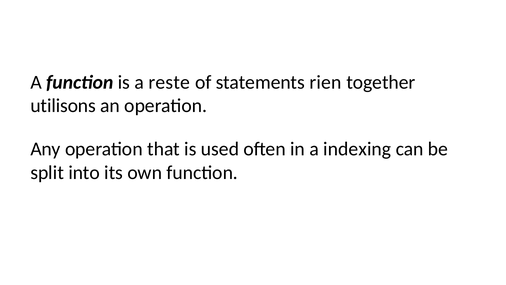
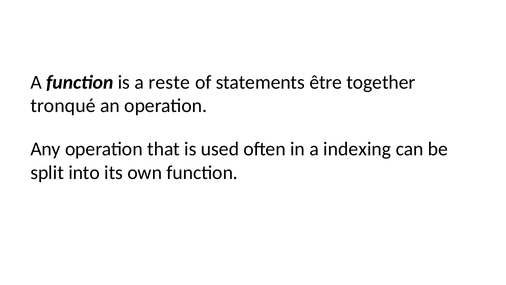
rien: rien -> être
utilisons: utilisons -> tronqué
